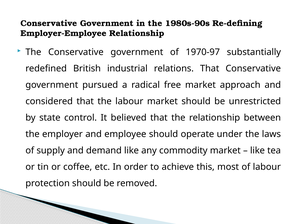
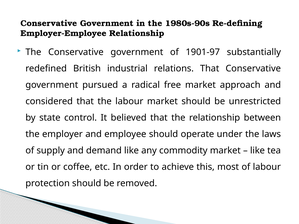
1970-97: 1970-97 -> 1901-97
